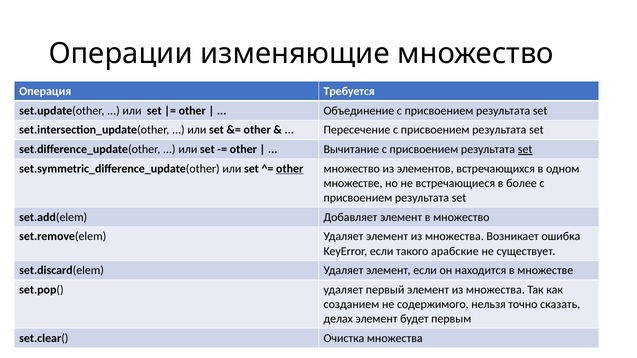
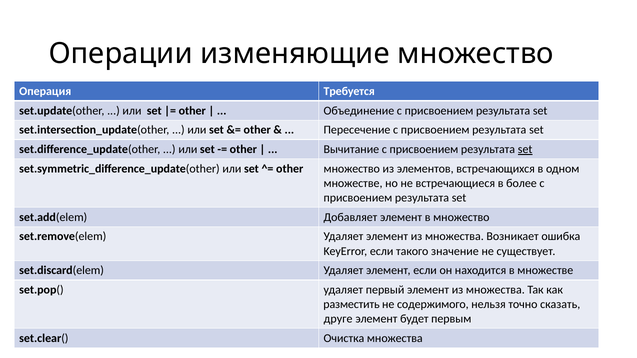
other at (290, 169) underline: present -> none
арабские: арабские -> значение
созданием: созданием -> разместить
делах: делах -> друге
